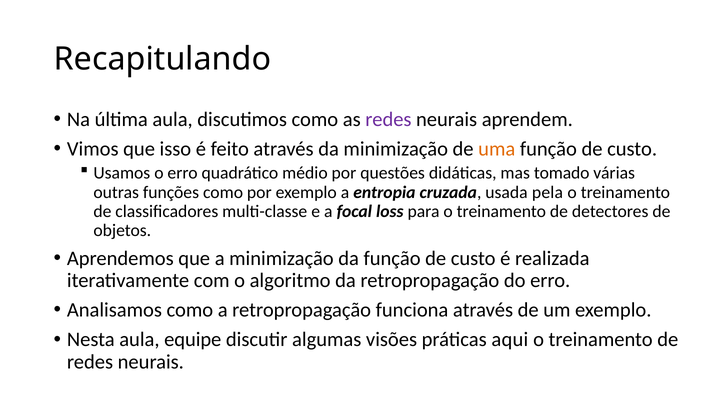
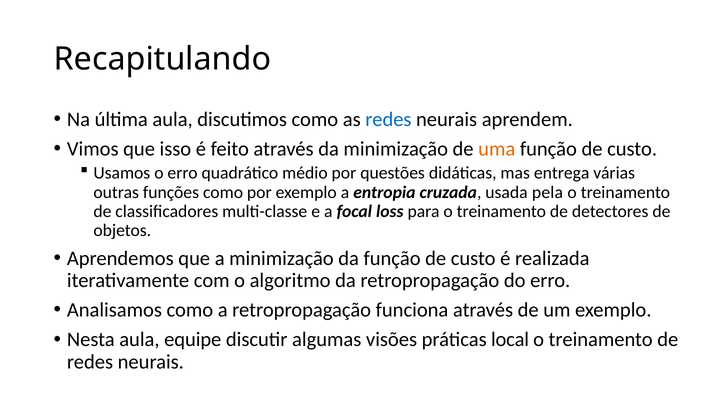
redes at (388, 119) colour: purple -> blue
tomado: tomado -> entrega
aqui: aqui -> local
